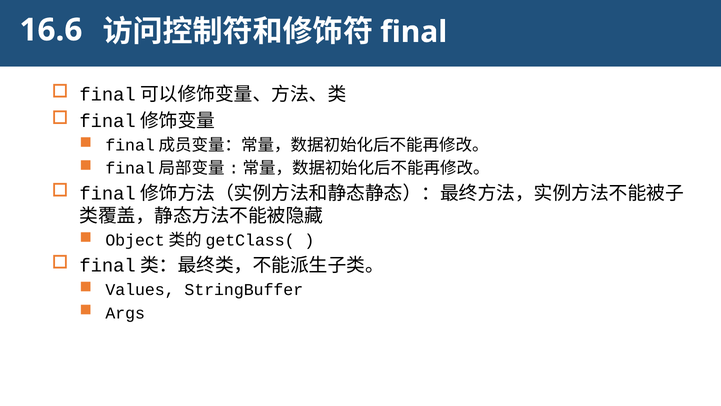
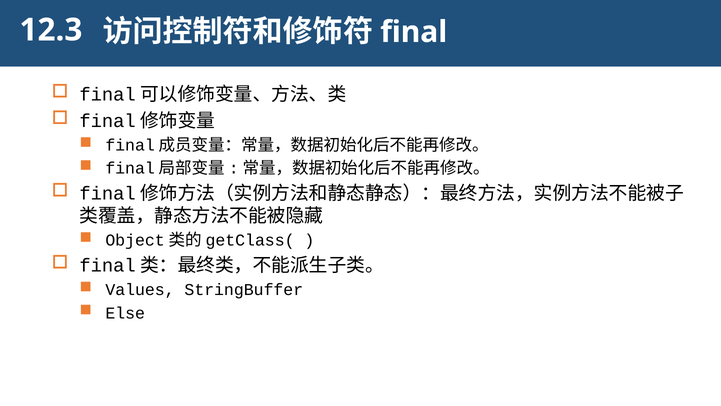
16.6: 16.6 -> 12.3
Args: Args -> Else
